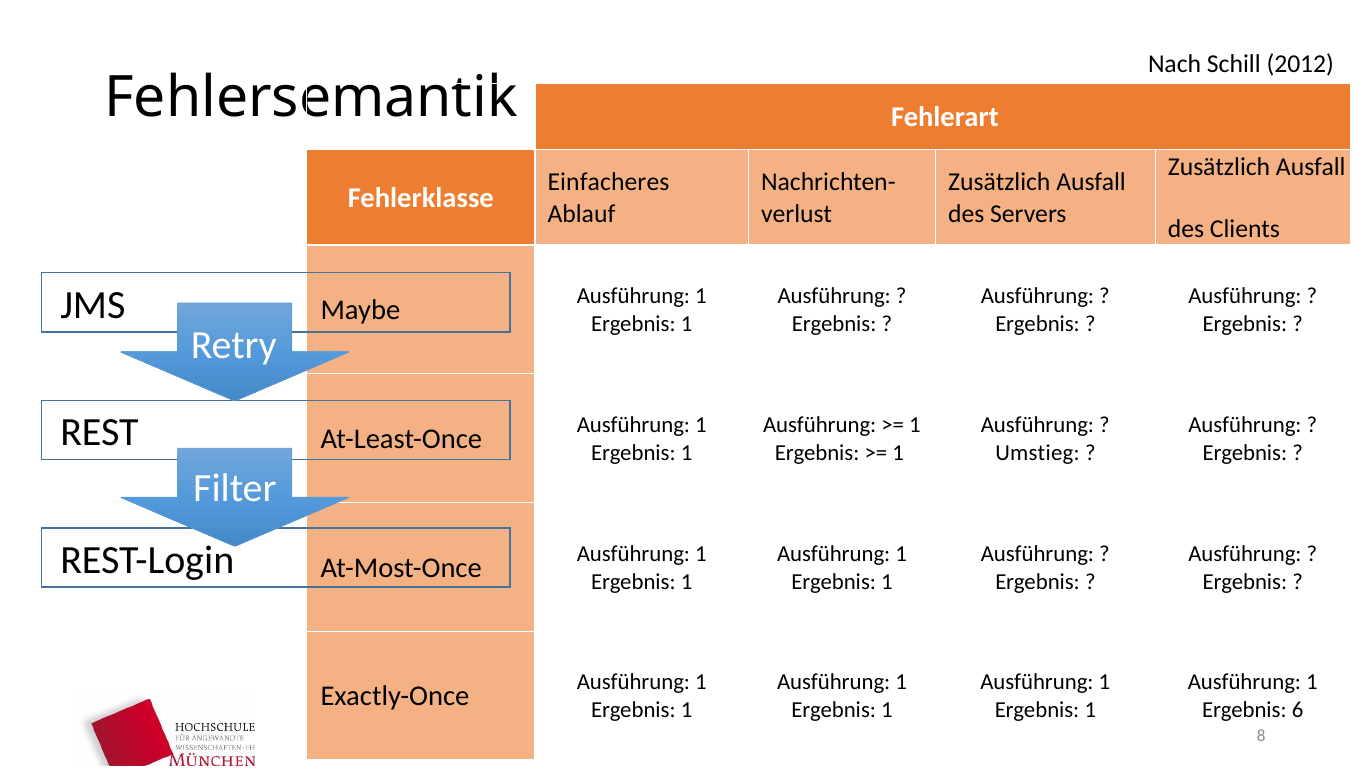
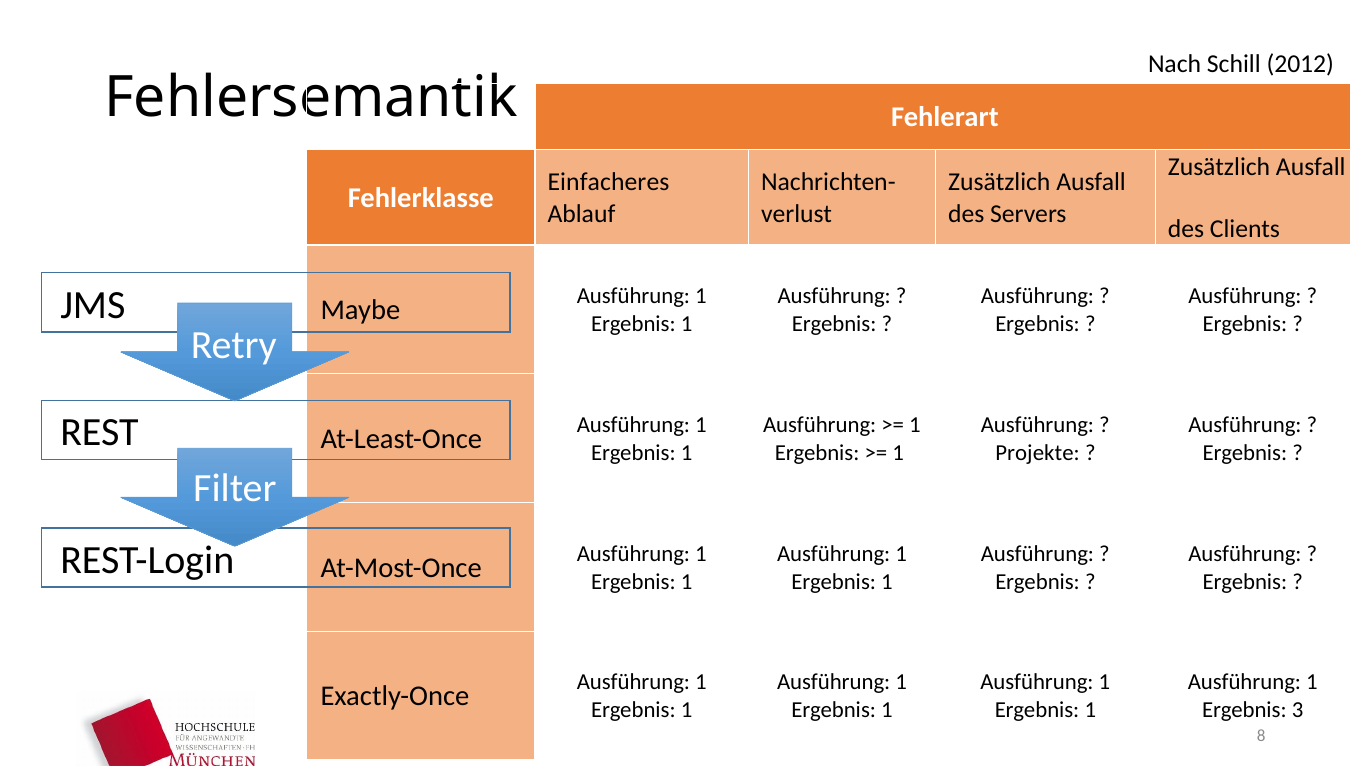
Umstieg: Umstieg -> Projekte
6: 6 -> 3
